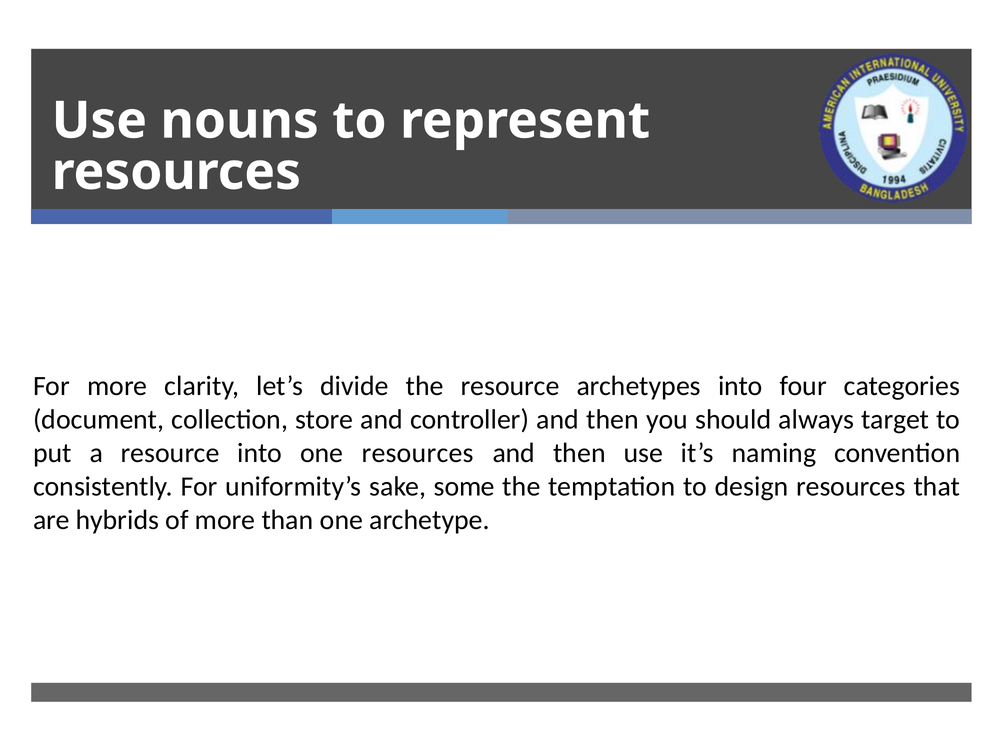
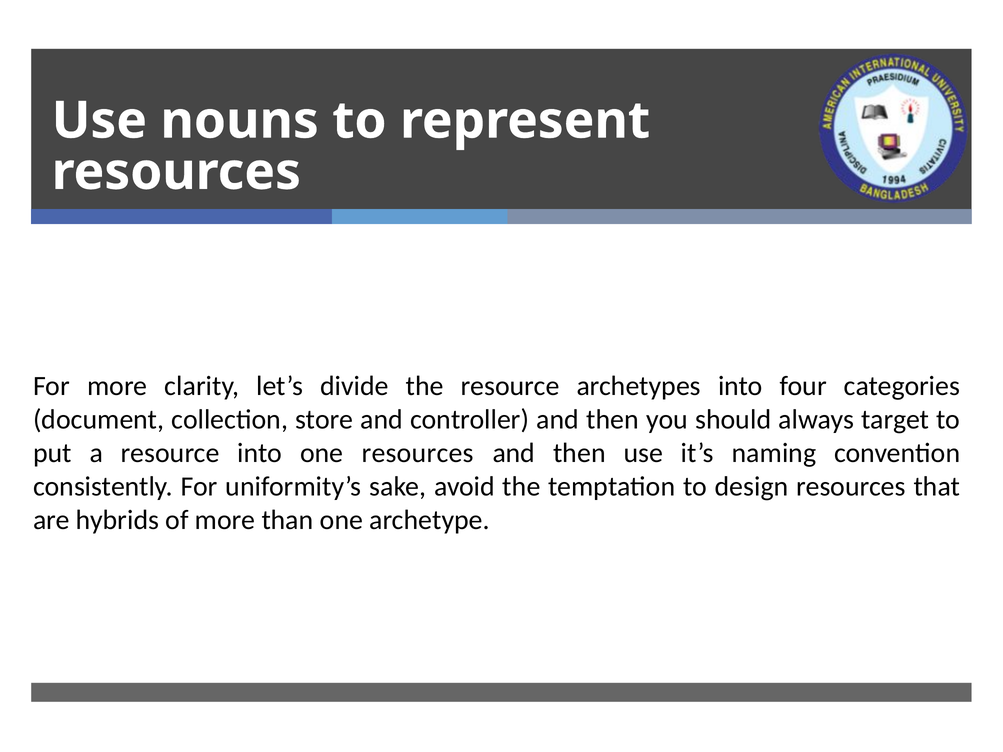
some: some -> avoid
